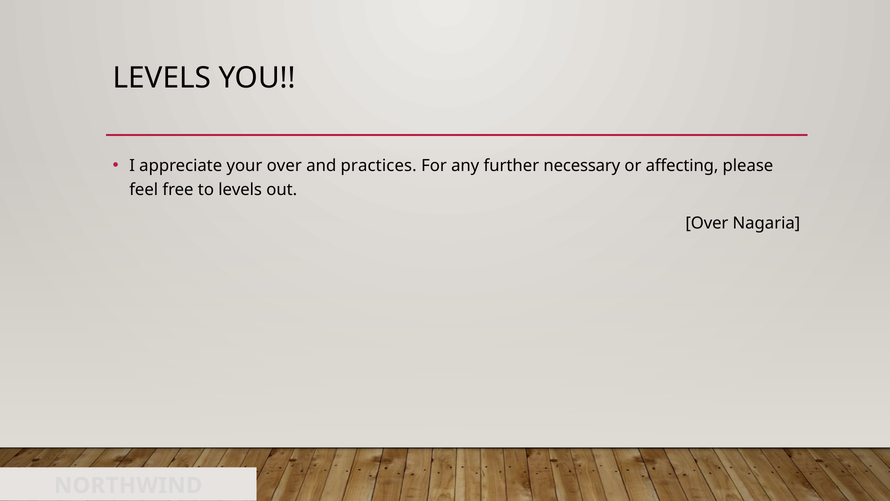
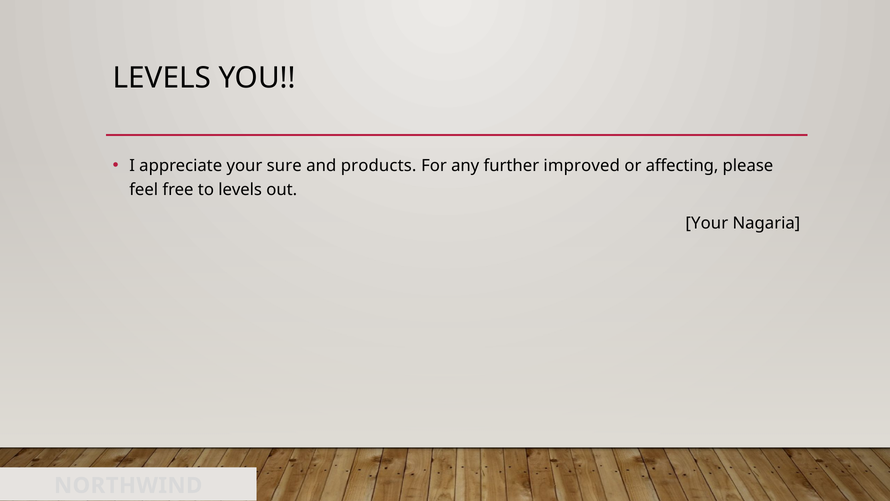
your over: over -> sure
practices: practices -> products
necessary: necessary -> improved
Over at (707, 223): Over -> Your
